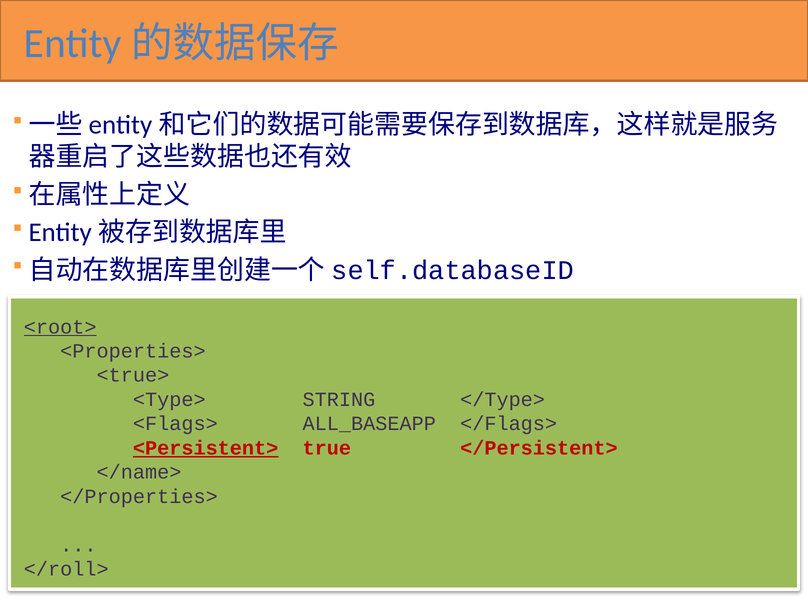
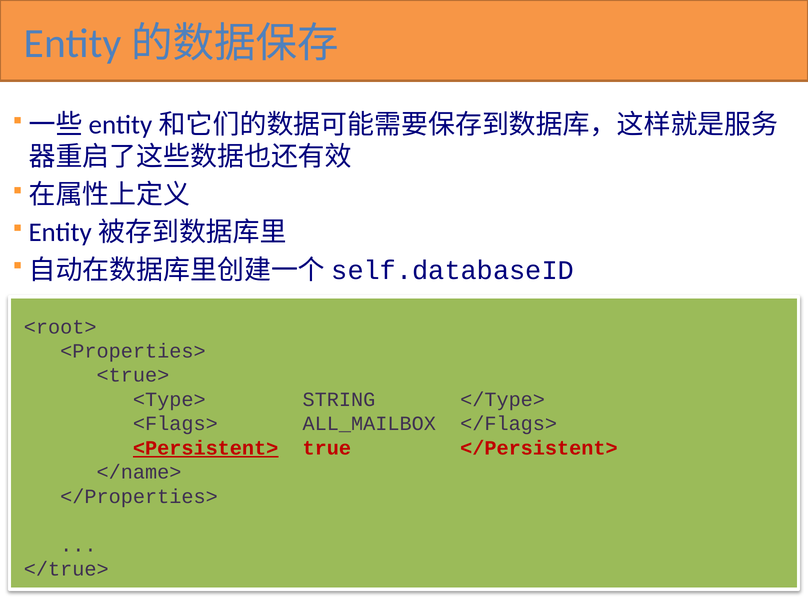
<root> underline: present -> none
ALL_BASEAPP: ALL_BASEAPP -> ALL_MAILBOX
</roll>: </roll> -> </true>
